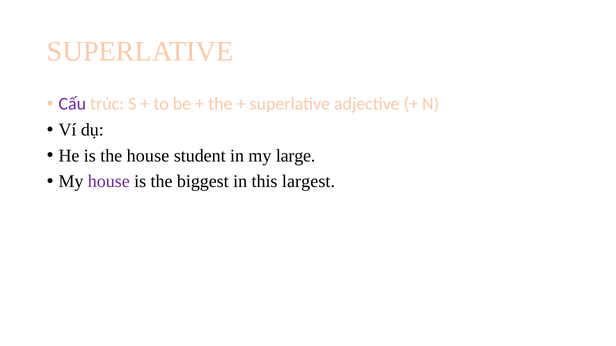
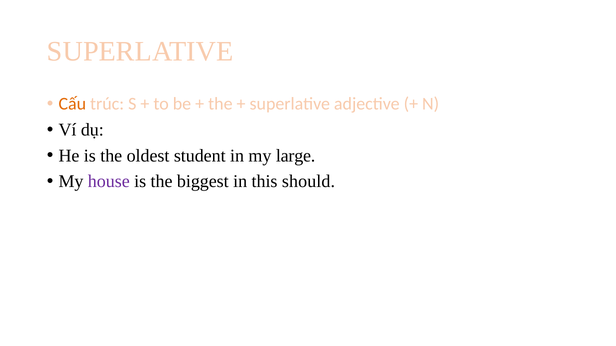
Cấu colour: purple -> orange
the house: house -> oldest
largest: largest -> should
